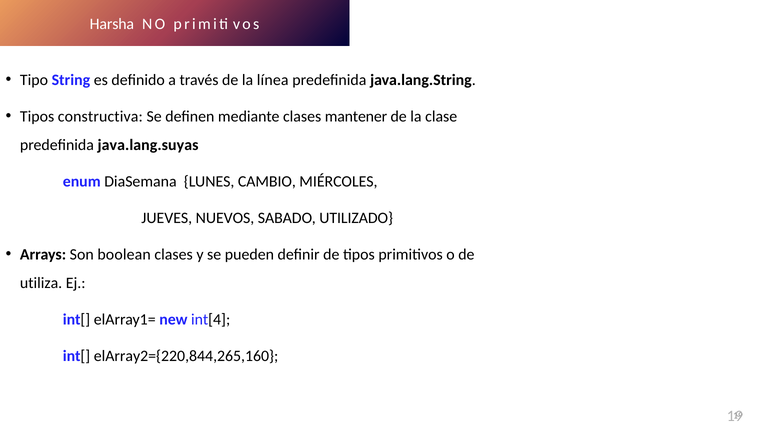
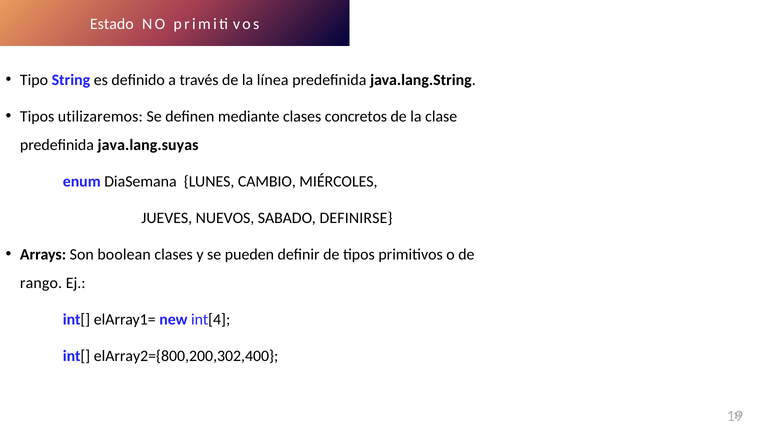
Harsha: Harsha -> Estado
constructiva: constructiva -> utilizaremos
mantener: mantener -> concretos
UTILIZADO: UTILIZADO -> DEFINIRSE
utiliza: utiliza -> rango
elArray2={220,844,265,160: elArray2={220,844,265,160 -> elArray2={800,200,302,400
